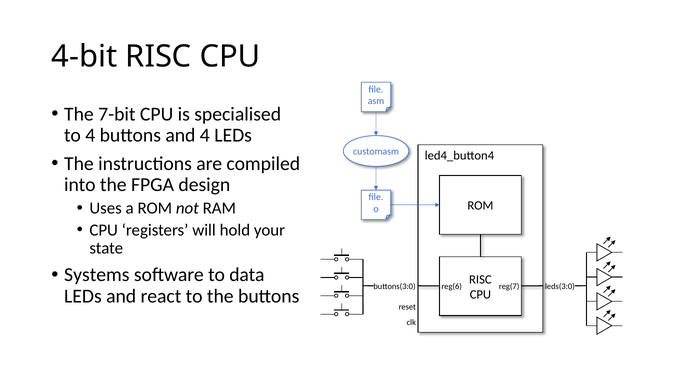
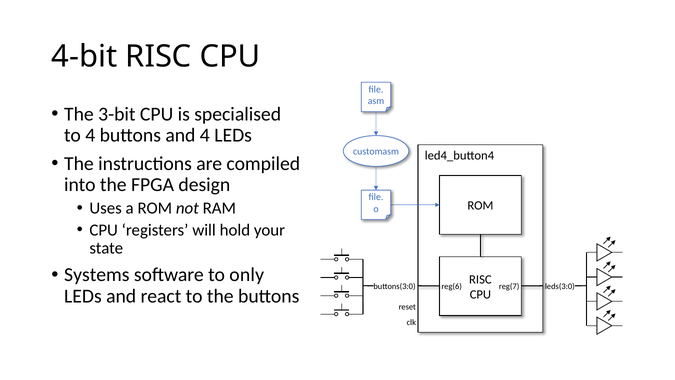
7-bit: 7-bit -> 3-bit
data: data -> only
